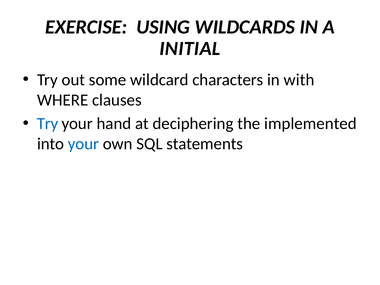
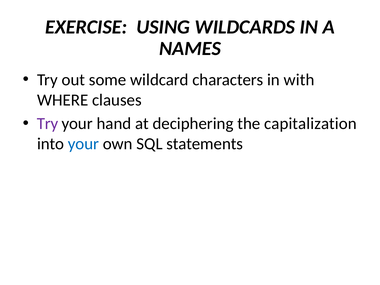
INITIAL: INITIAL -> NAMES
Try at (48, 124) colour: blue -> purple
implemented: implemented -> capitalization
